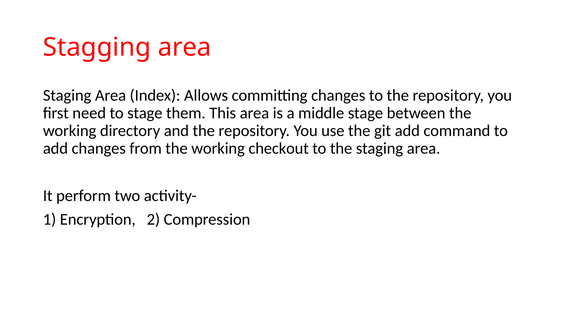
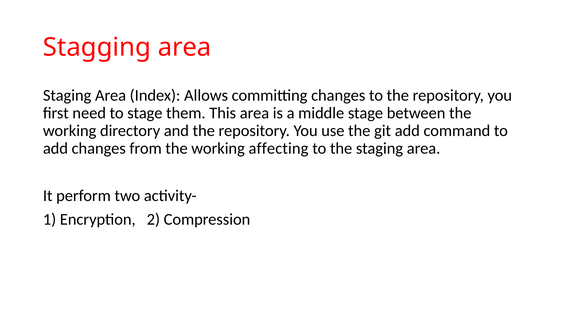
checkout: checkout -> affecting
